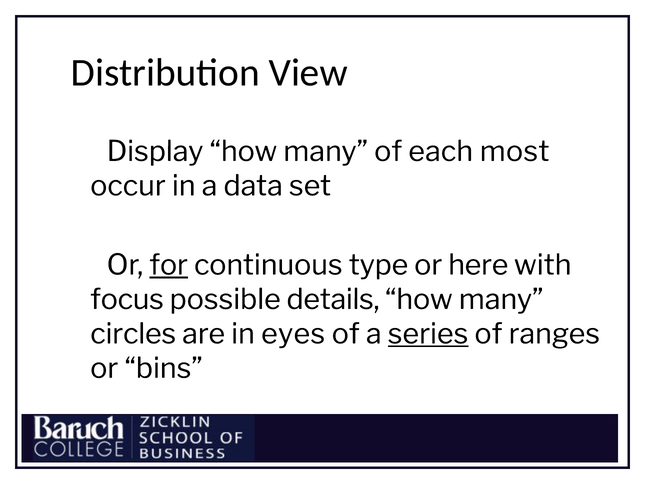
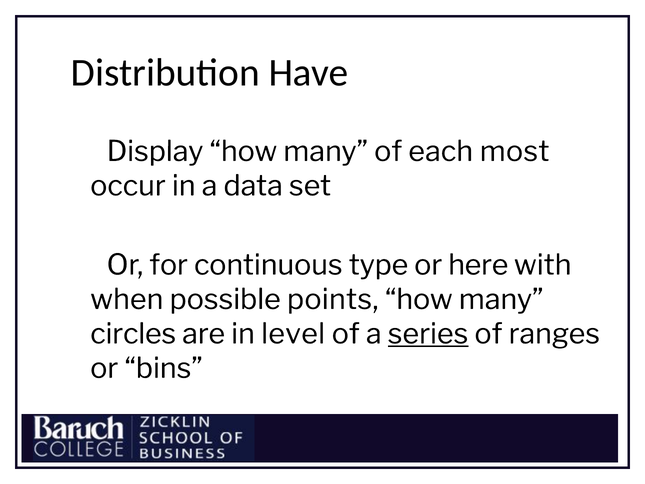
View: View -> Have
for underline: present -> none
focus: focus -> when
details: details -> points
eyes: eyes -> level
